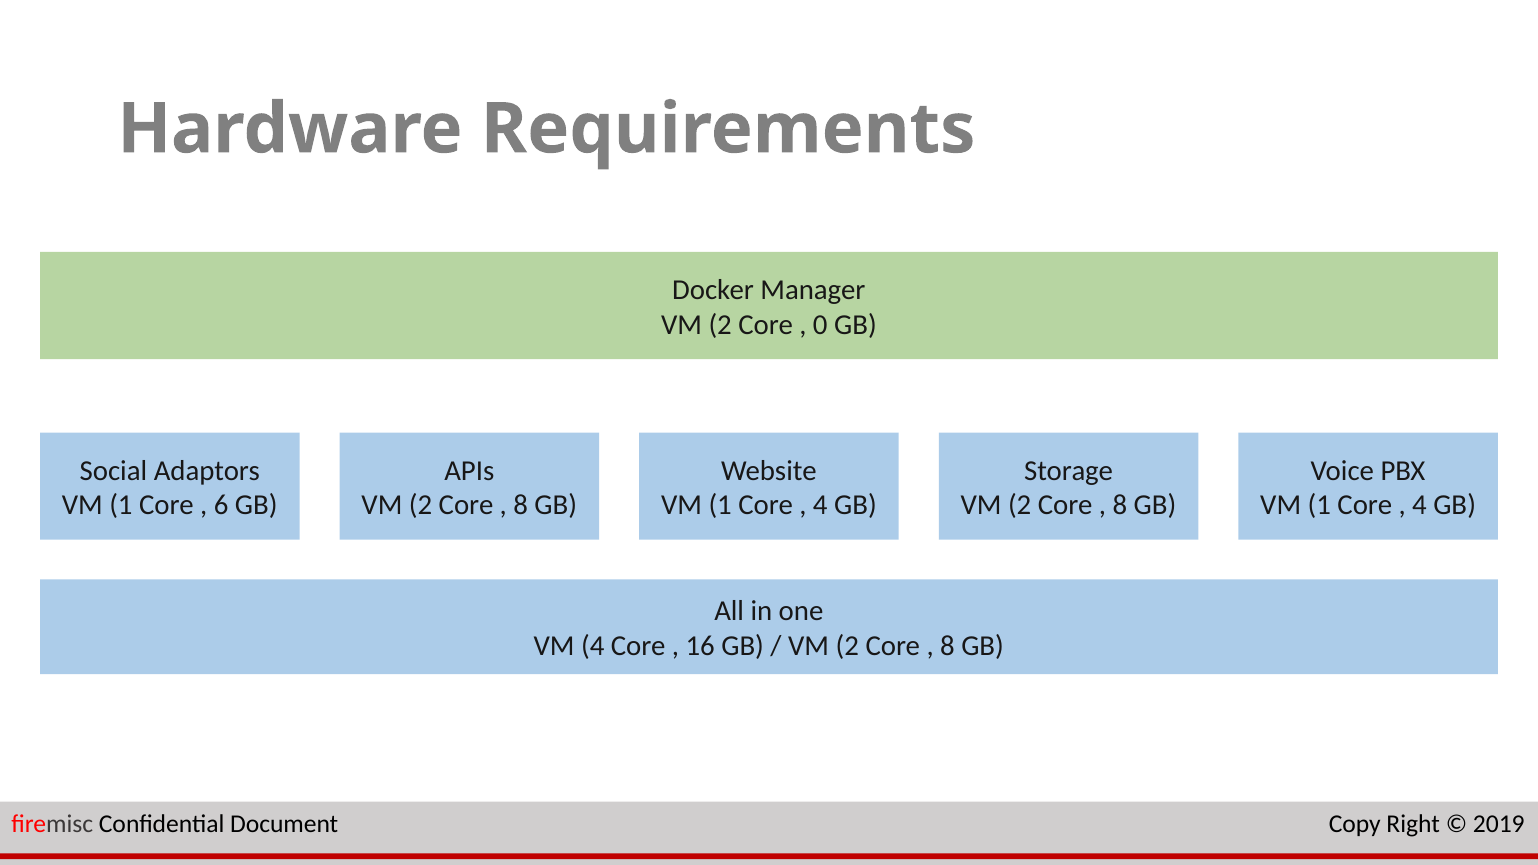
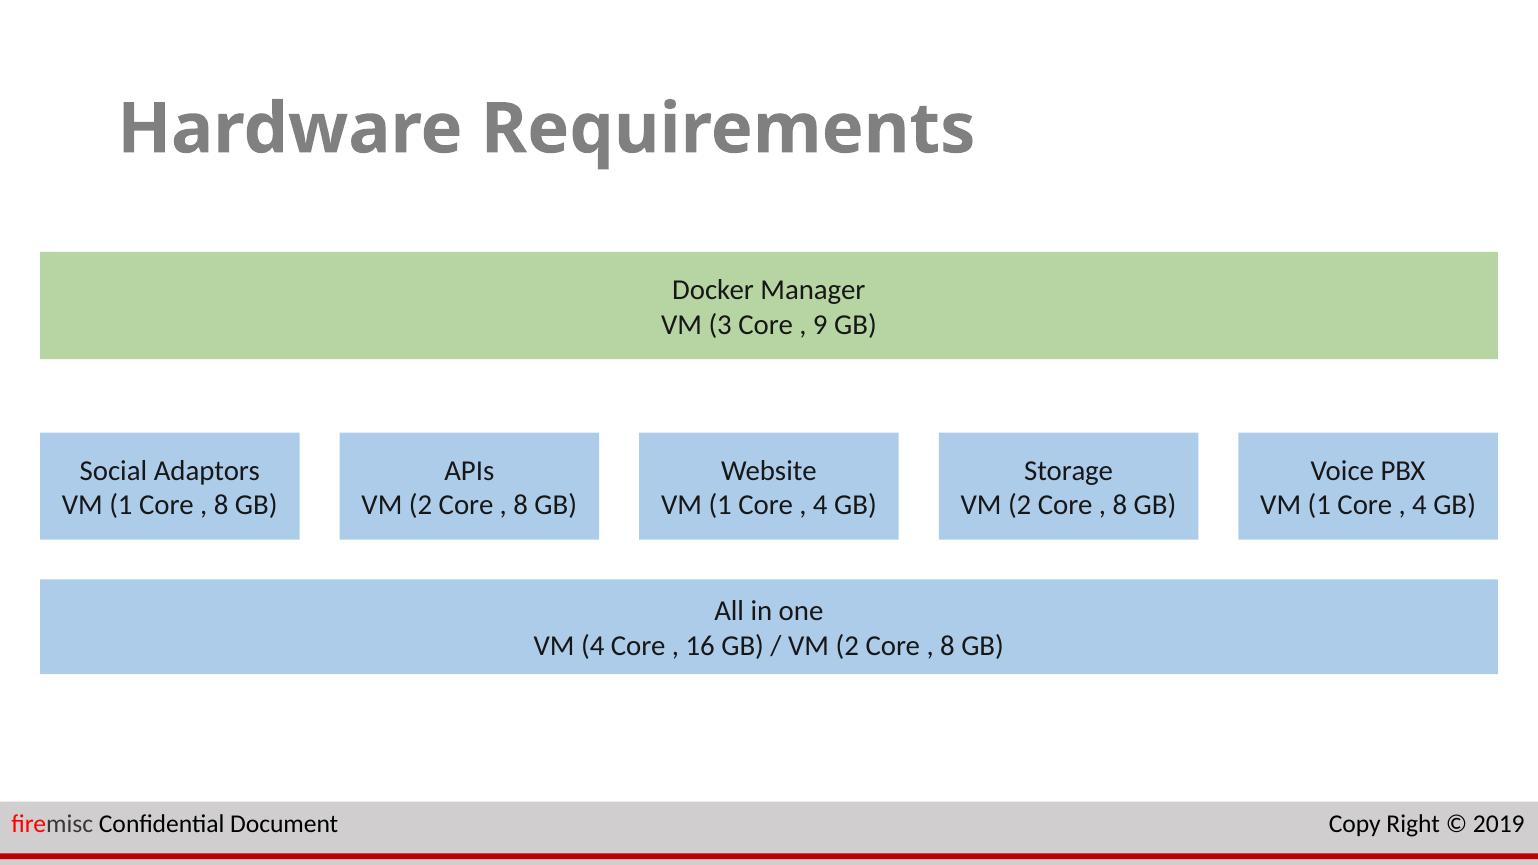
2 at (720, 325): 2 -> 3
0: 0 -> 9
6 at (221, 505): 6 -> 8
